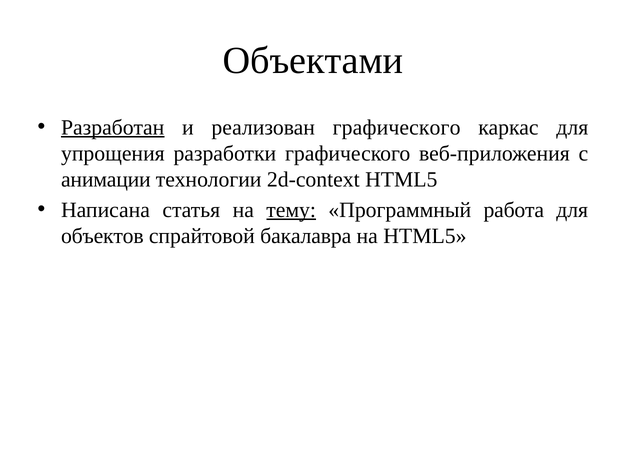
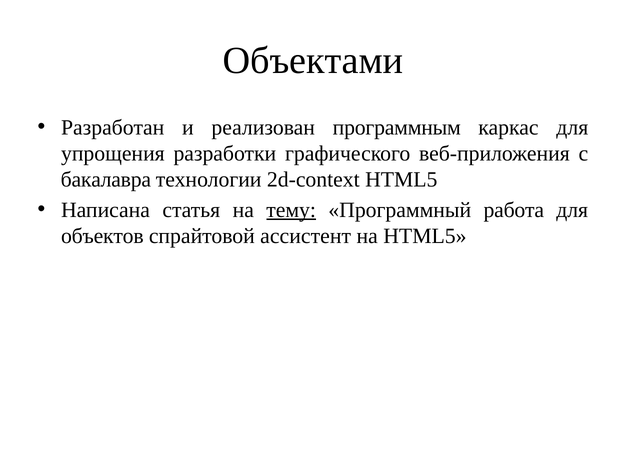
Разработан underline: present -> none
реализован графического: графического -> программным
анимации: анимации -> бакалавра
бакалавра: бакалавра -> ассистент
